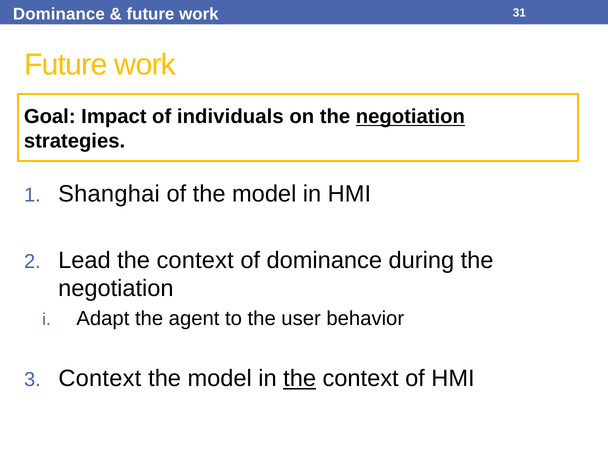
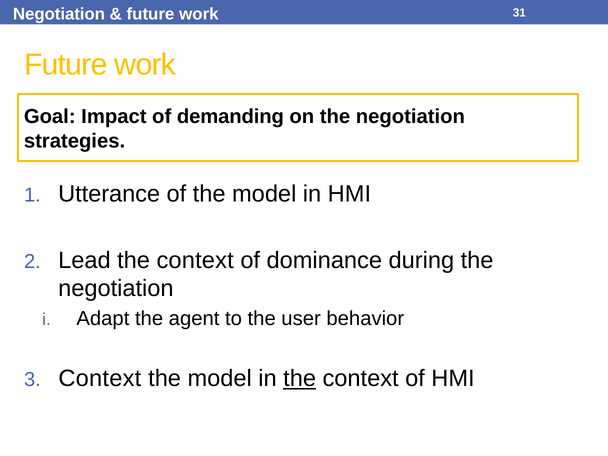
Dominance at (59, 14): Dominance -> Negotiation
individuals: individuals -> demanding
negotiation at (410, 117) underline: present -> none
Shanghai: Shanghai -> Utterance
